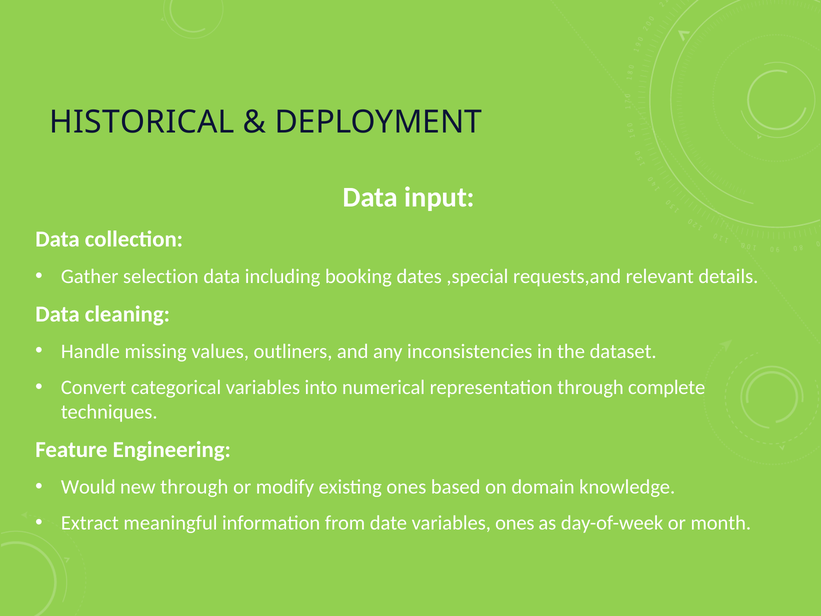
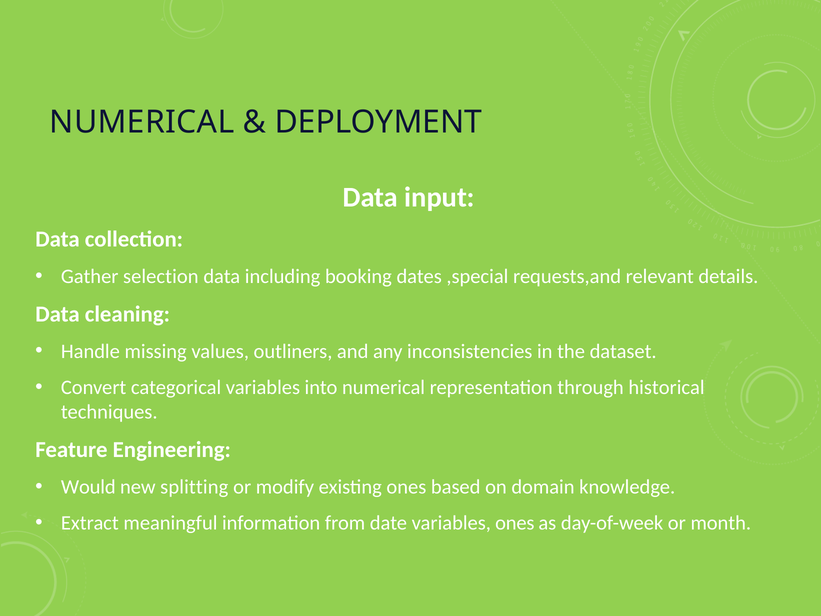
HISTORICAL at (142, 122): HISTORICAL -> NUMERICAL
complete: complete -> historical
new through: through -> splitting
